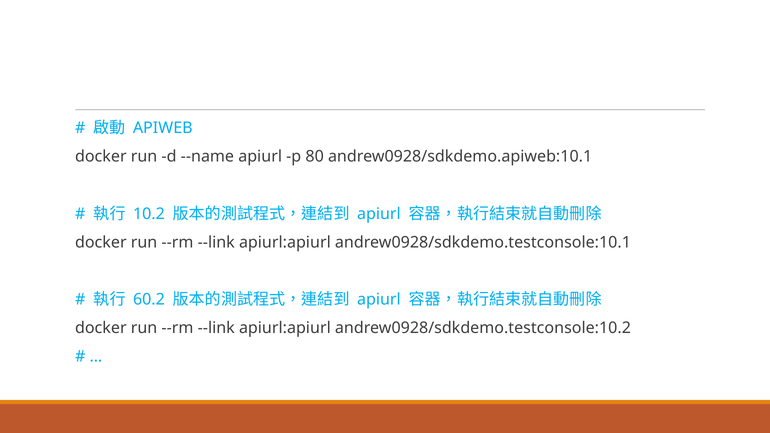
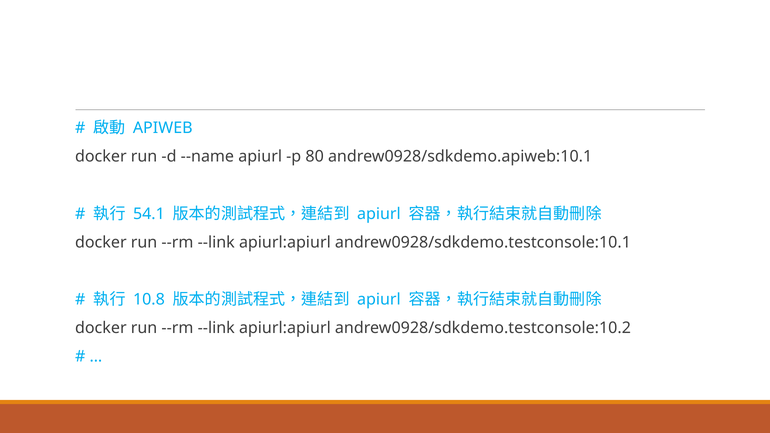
10.2: 10.2 -> 54.1
60.2: 60.2 -> 10.8
